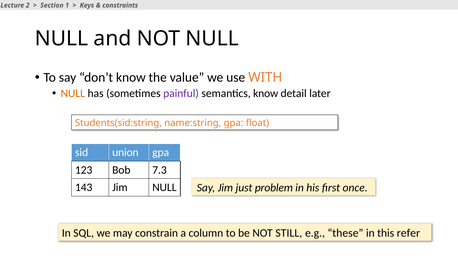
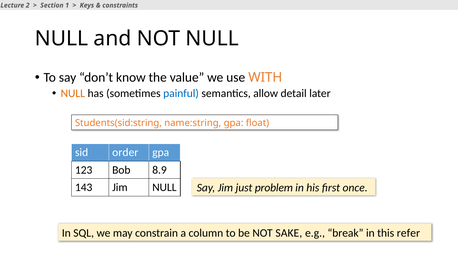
painful colour: purple -> blue
semantics know: know -> allow
union: union -> order
7.3: 7.3 -> 8.9
STILL: STILL -> SAKE
these: these -> break
